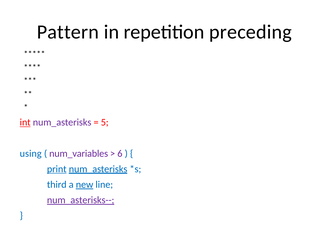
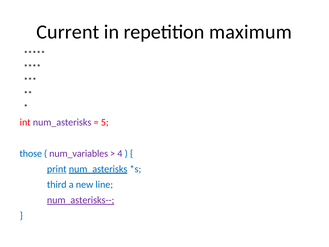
Pattern: Pattern -> Current
preceding: preceding -> maximum
int underline: present -> none
using: using -> those
6: 6 -> 4
new underline: present -> none
